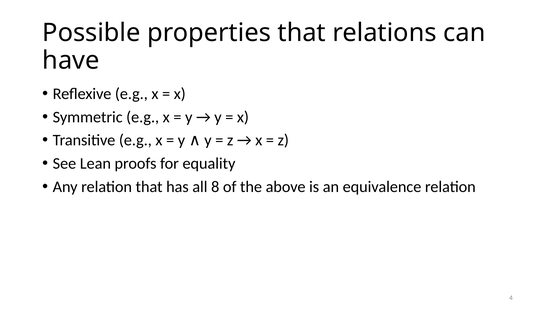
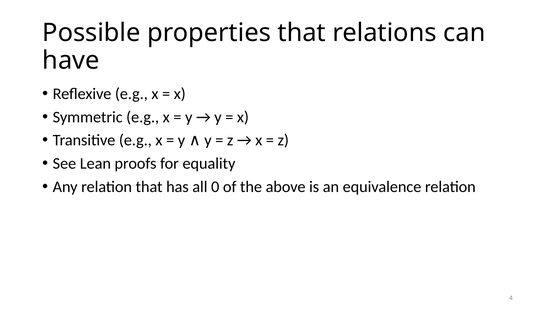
8: 8 -> 0
